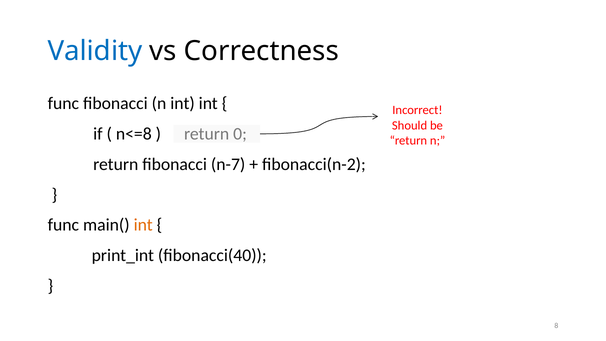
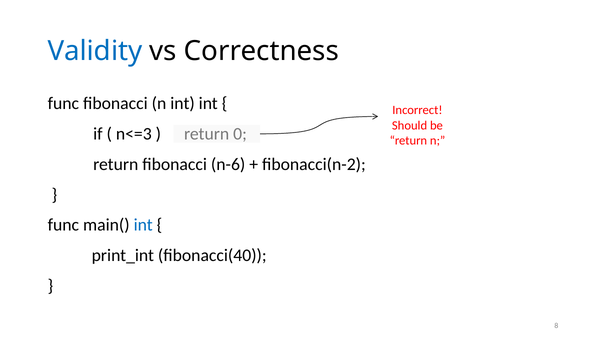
n<=8: n<=8 -> n<=3
n-7: n-7 -> n-6
int at (143, 225) colour: orange -> blue
